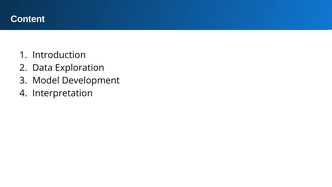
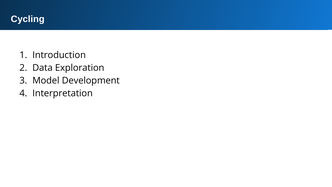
Content: Content -> Cycling
